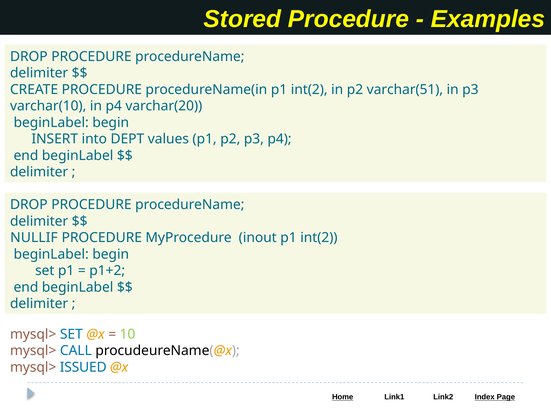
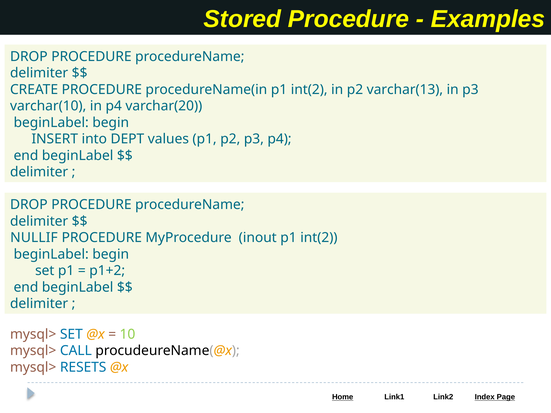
varchar(51: varchar(51 -> varchar(13
ISSUED: ISSUED -> RESETS
